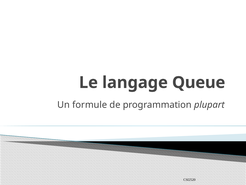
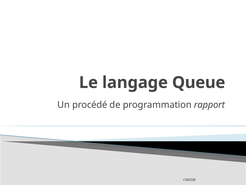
formule: formule -> procédé
plupart: plupart -> rapport
